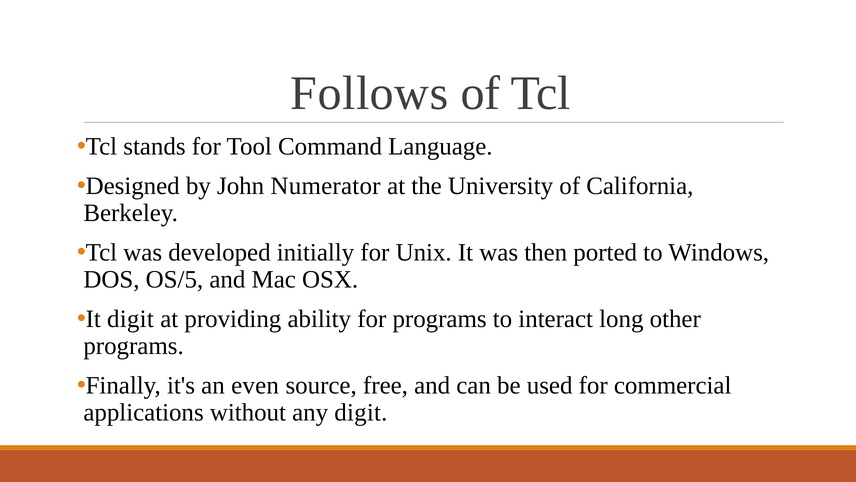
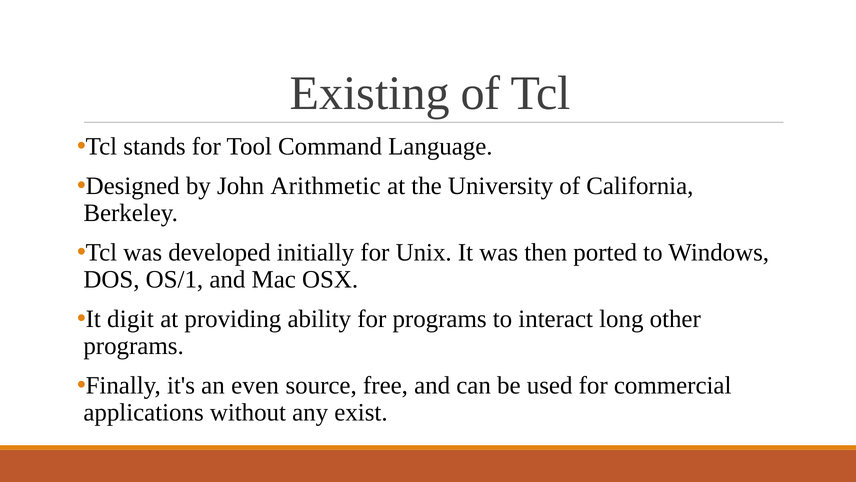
Follows: Follows -> Existing
Numerator: Numerator -> Arithmetic
OS/5: OS/5 -> OS/1
any digit: digit -> exist
